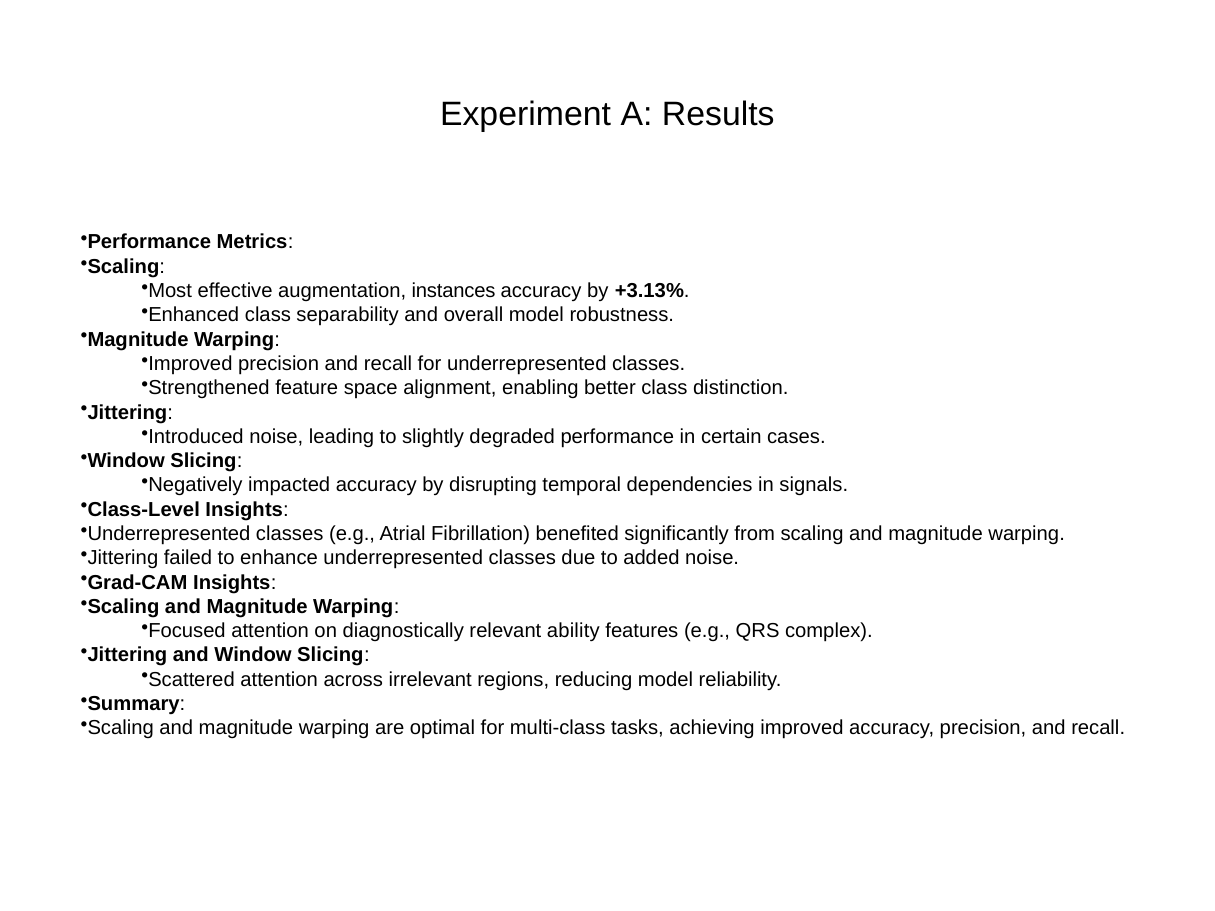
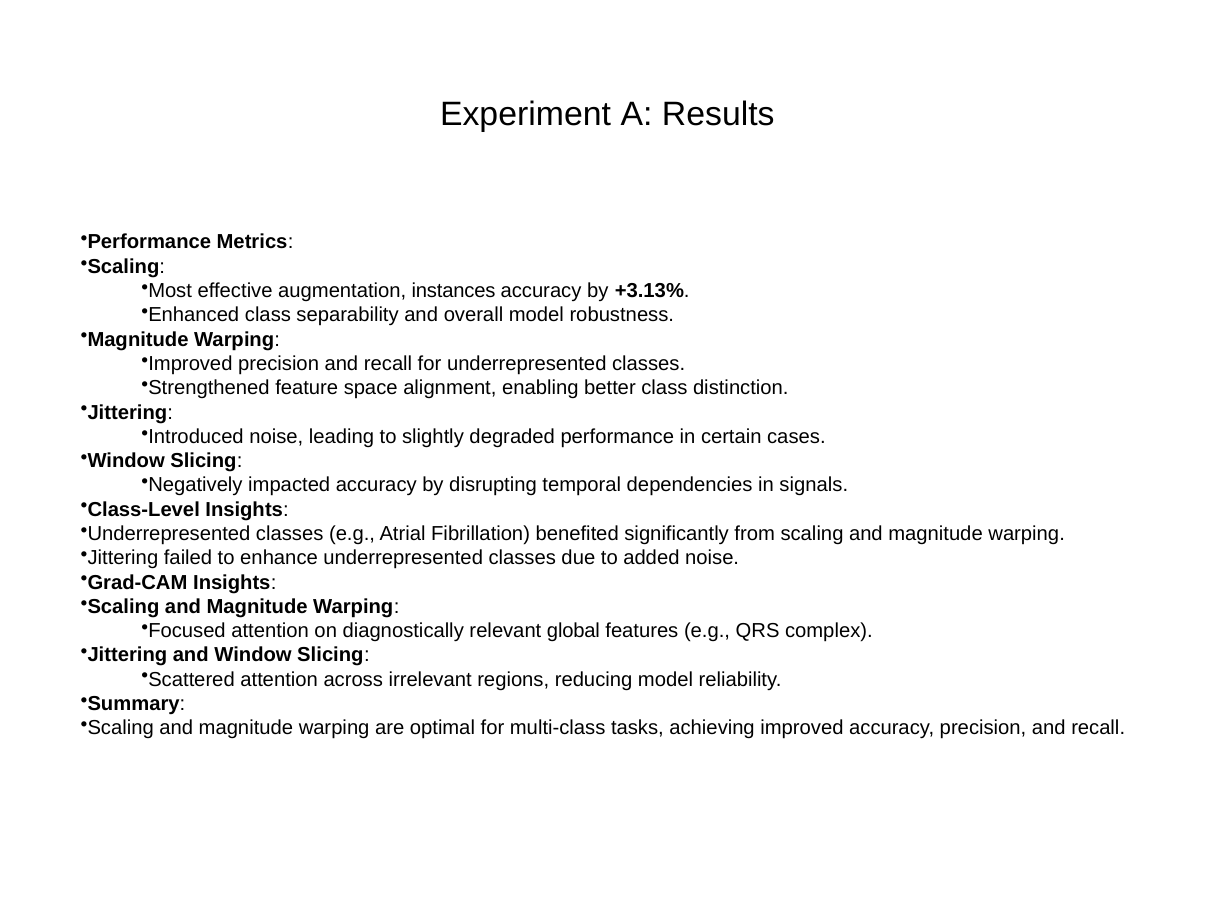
ability: ability -> global
